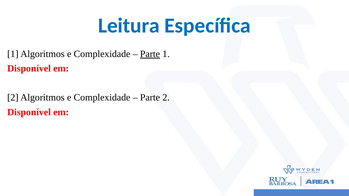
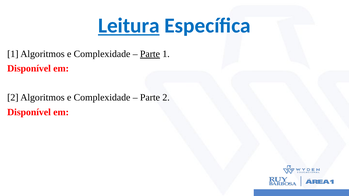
Leitura underline: none -> present
